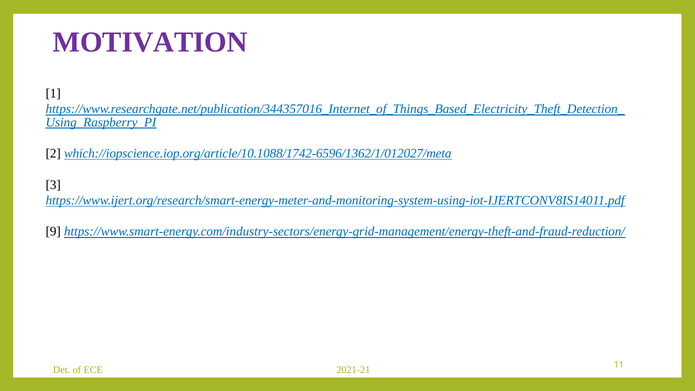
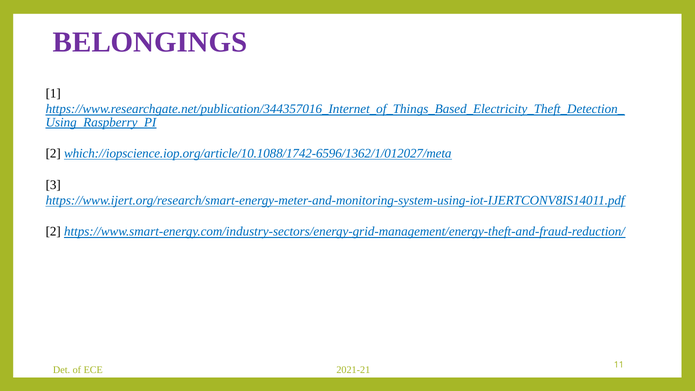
MOTIVATION: MOTIVATION -> BELONGINGS
9 at (53, 232): 9 -> 2
